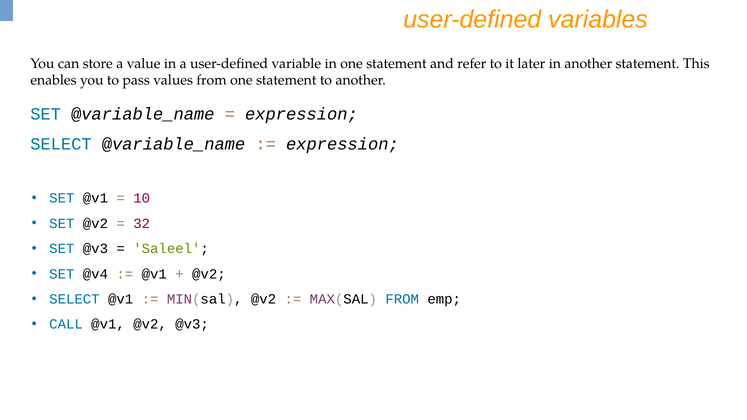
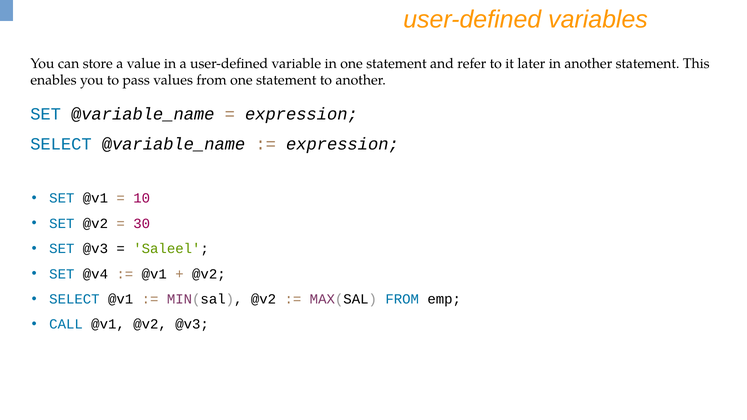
32: 32 -> 30
